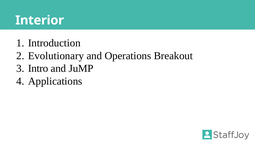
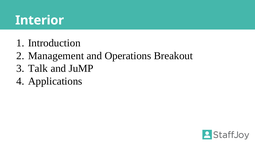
Evolutionary: Evolutionary -> Management
Intro: Intro -> Talk
